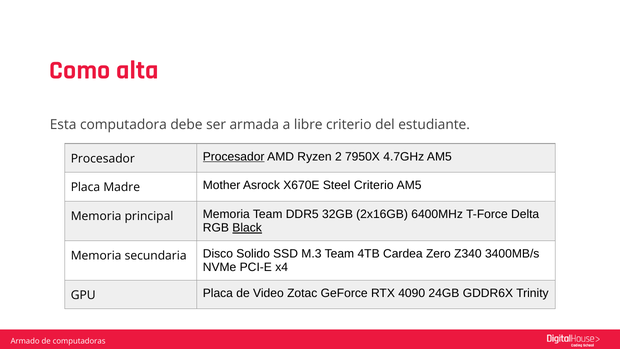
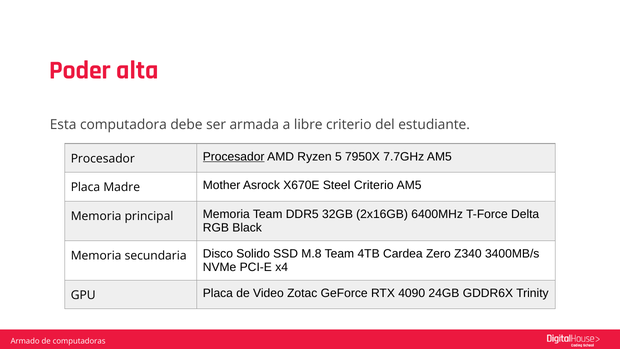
Como: Como -> Poder
2: 2 -> 5
4.7GHz: 4.7GHz -> 7.7GHz
Black underline: present -> none
M.3: M.3 -> M.8
